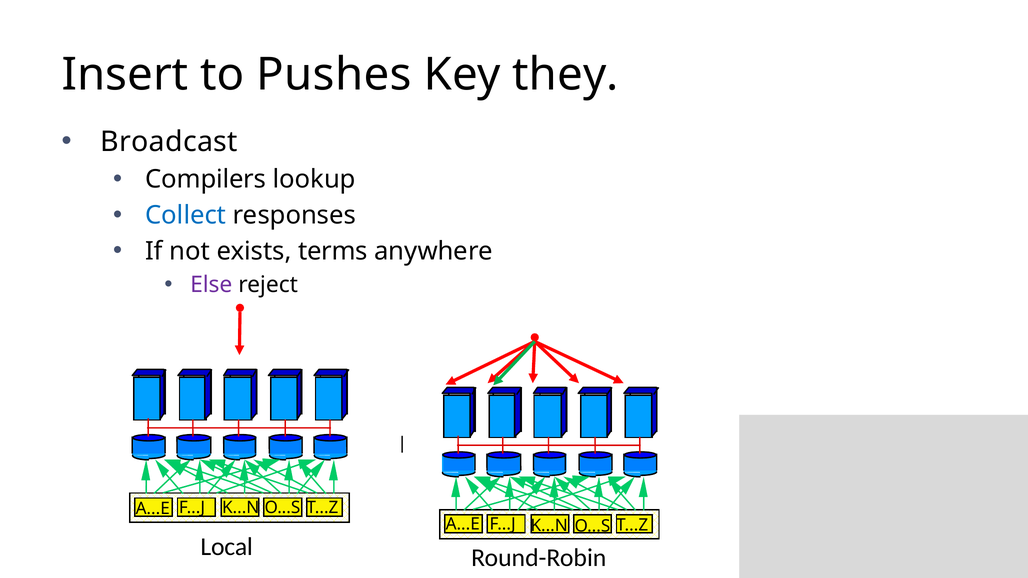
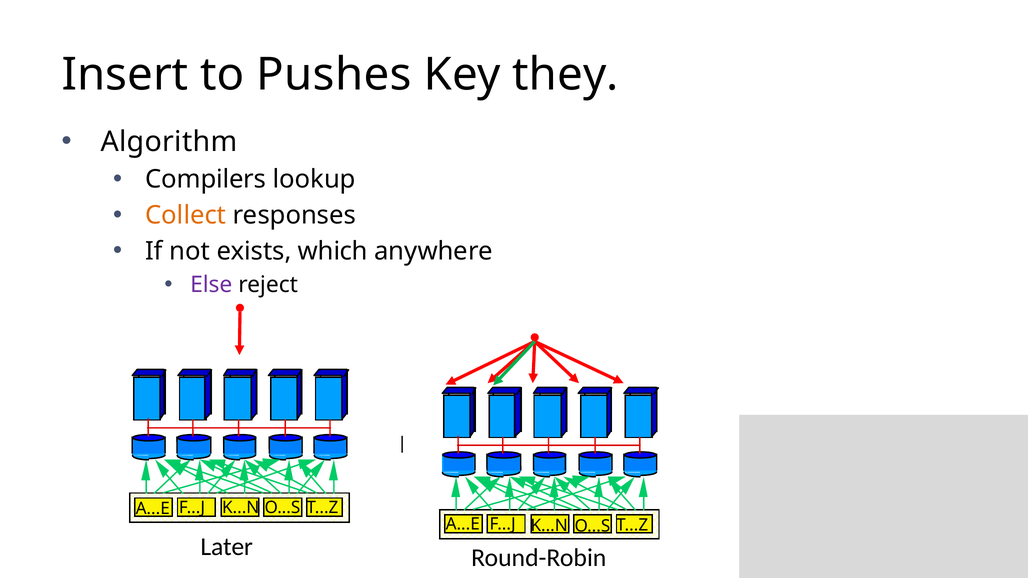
Broadcast: Broadcast -> Algorithm
Collect colour: blue -> orange
terms: terms -> which
Local: Local -> Later
